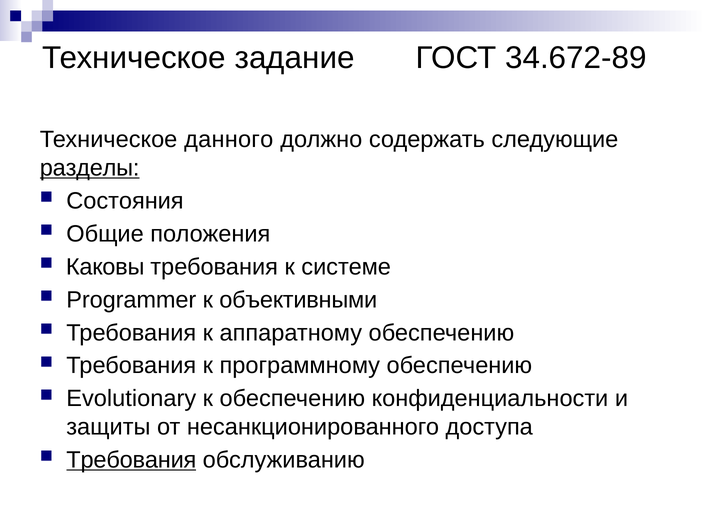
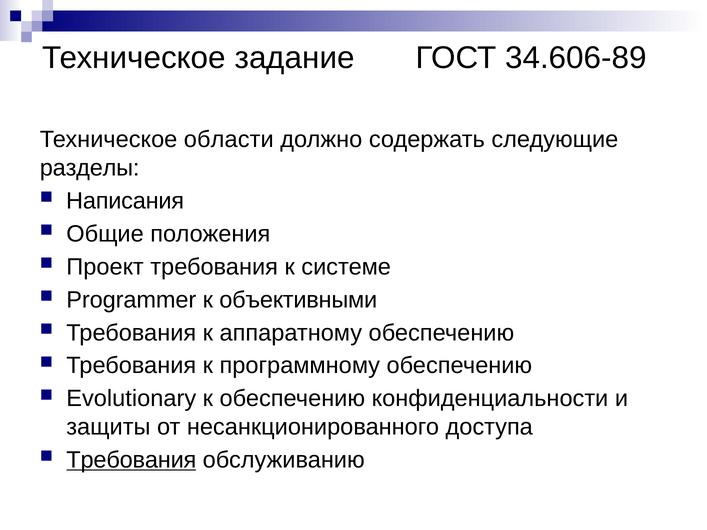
34.672-89: 34.672-89 -> 34.606-89
данного: данного -> области
разделы underline: present -> none
Состояния: Состояния -> Написания
Каковы: Каковы -> Проект
